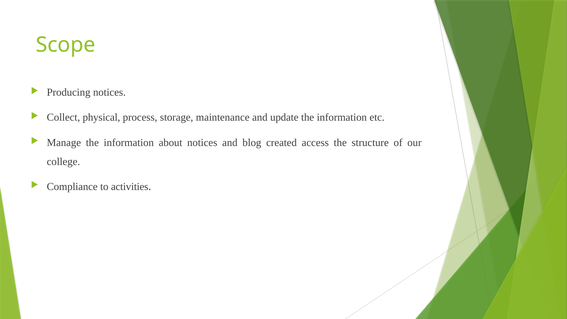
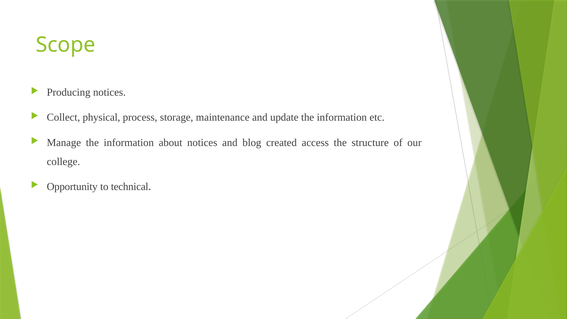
Compliance: Compliance -> Opportunity
activities: activities -> technical
